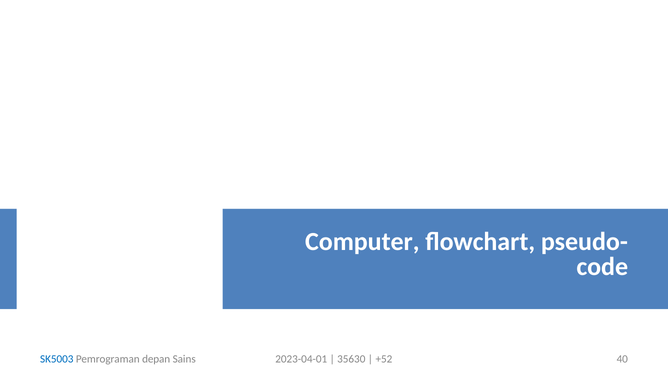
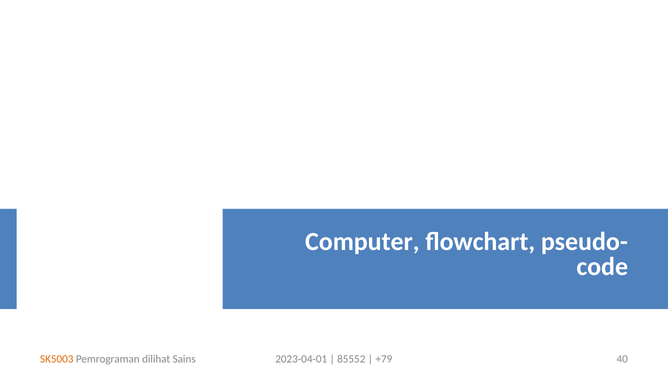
SK5003 colour: blue -> orange
depan: depan -> dilihat
35630: 35630 -> 85552
+52: +52 -> +79
